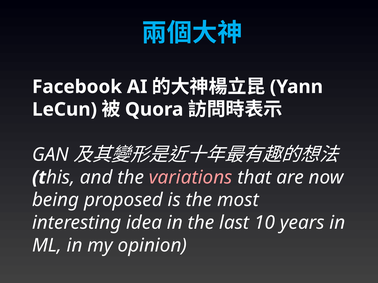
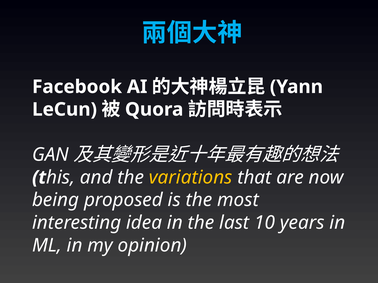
variations colour: pink -> yellow
